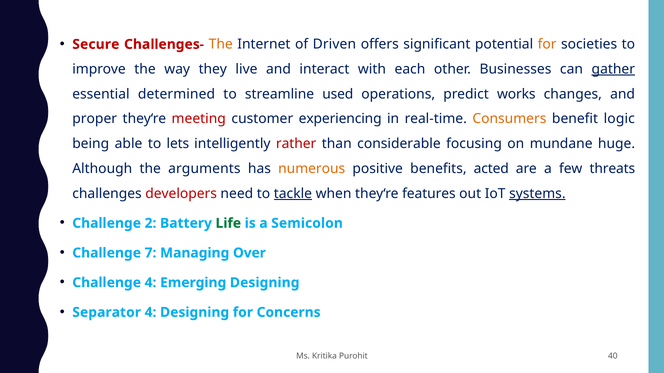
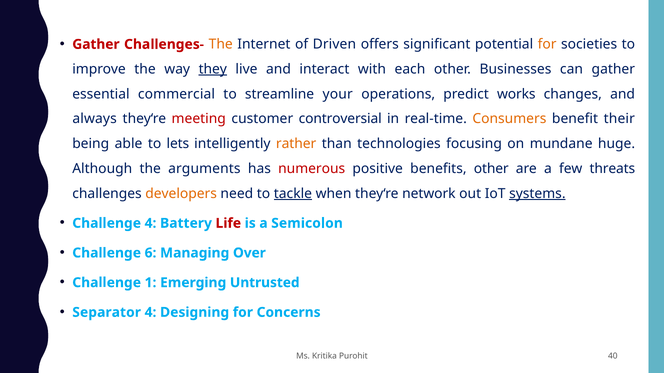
Secure at (96, 44): Secure -> Gather
they underline: none -> present
gather at (613, 69) underline: present -> none
determined: determined -> commercial
used: used -> your
proper: proper -> always
experiencing: experiencing -> controversial
logic: logic -> their
rather colour: red -> orange
considerable: considerable -> technologies
numerous colour: orange -> red
benefits acted: acted -> other
developers colour: red -> orange
features: features -> network
Challenge 2: 2 -> 4
Life colour: green -> red
7: 7 -> 6
Challenge 4: 4 -> 1
Emerging Designing: Designing -> Untrusted
